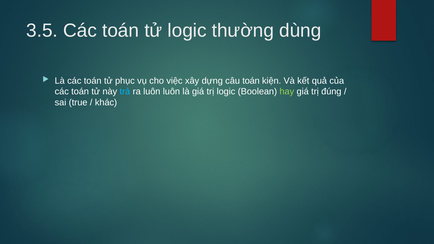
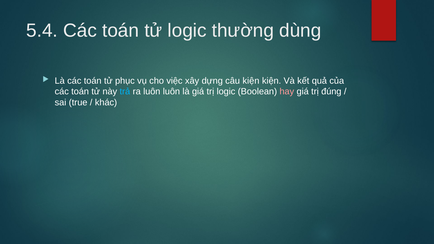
3.5: 3.5 -> 5.4
câu toán: toán -> kiện
hay colour: light green -> pink
